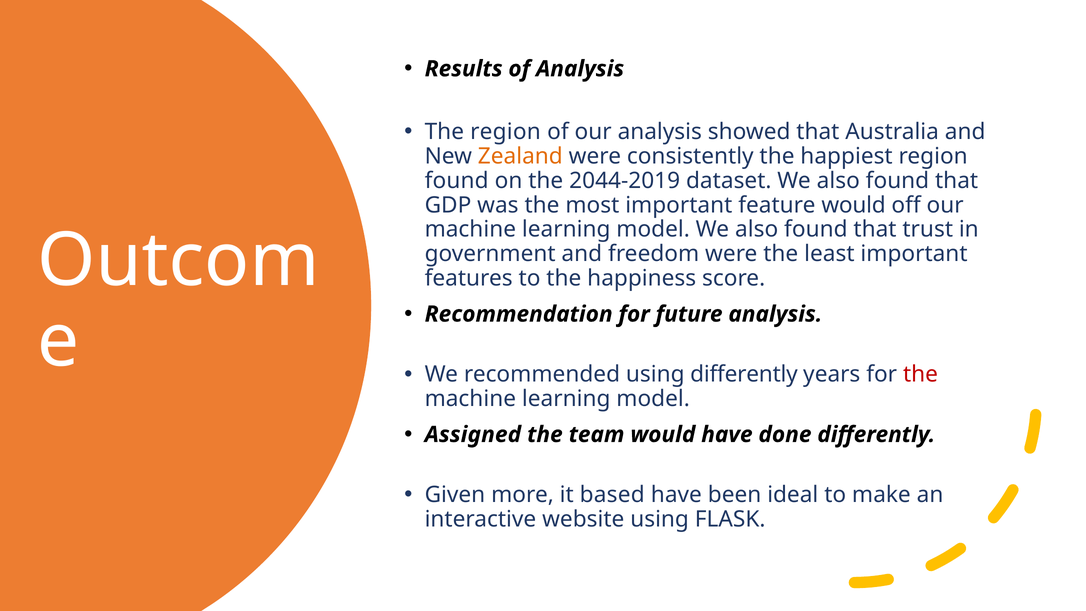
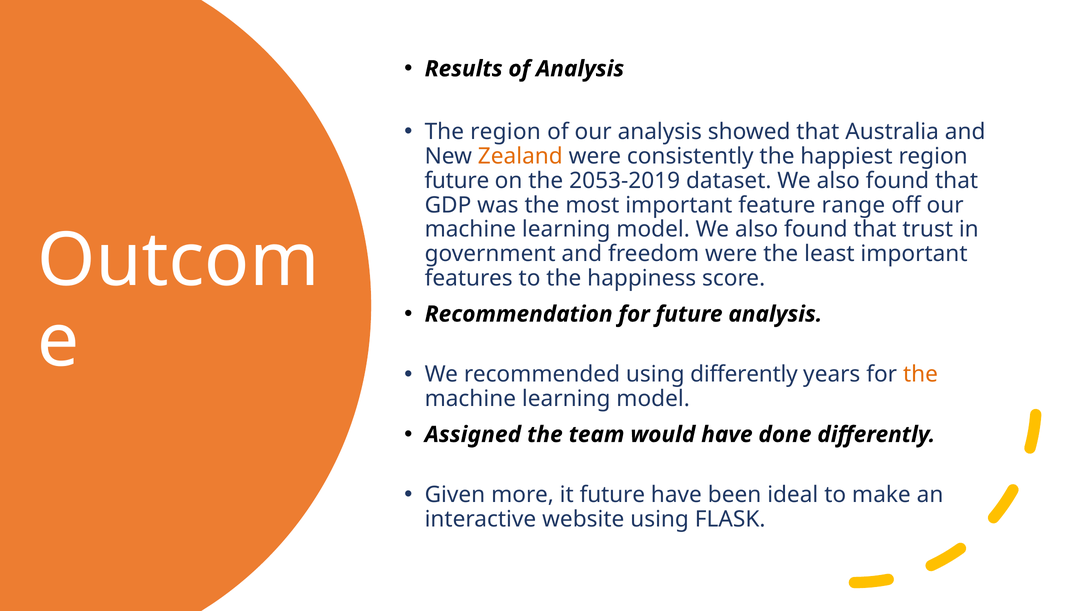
found at (457, 181): found -> future
2044-2019: 2044-2019 -> 2053-2019
feature would: would -> range
the at (921, 374) colour: red -> orange
it based: based -> future
